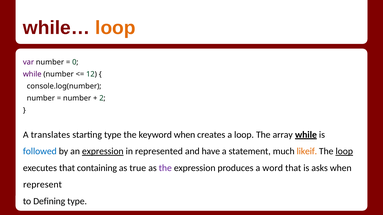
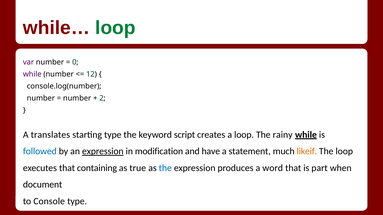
loop at (115, 28) colour: orange -> green
keyword when: when -> script
array: array -> rainy
represented: represented -> modification
loop at (344, 152) underline: present -> none
the at (165, 168) colour: purple -> blue
asks: asks -> part
represent: represent -> document
Defining: Defining -> Console
